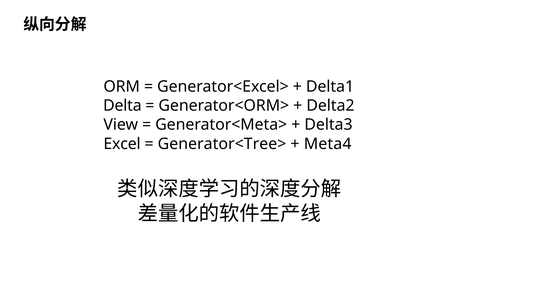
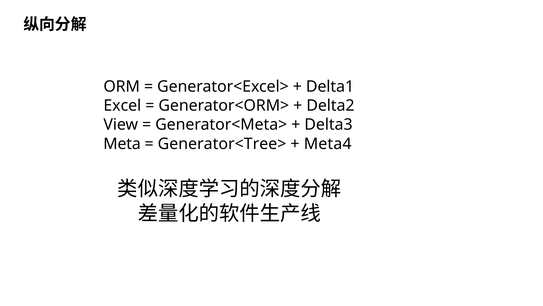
Delta: Delta -> Excel
Excel: Excel -> Meta
